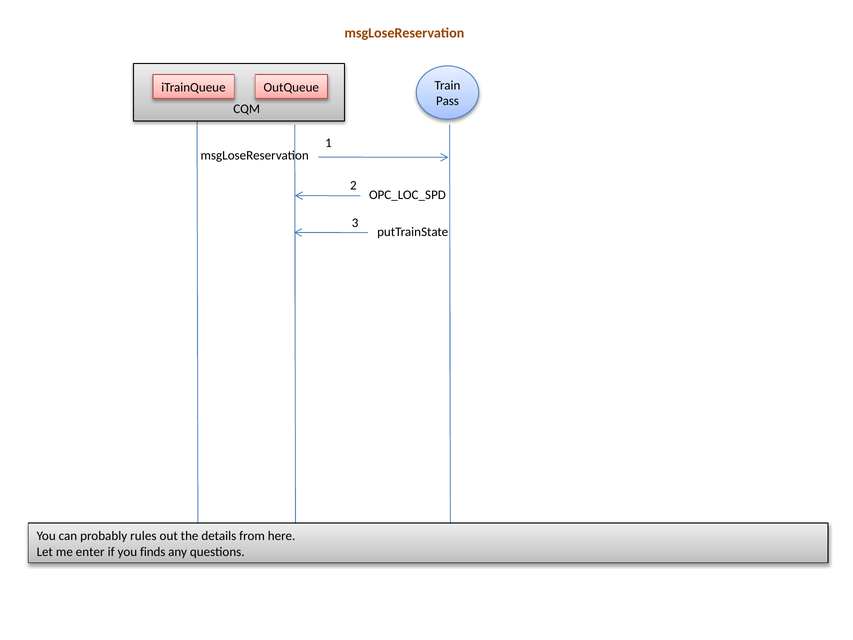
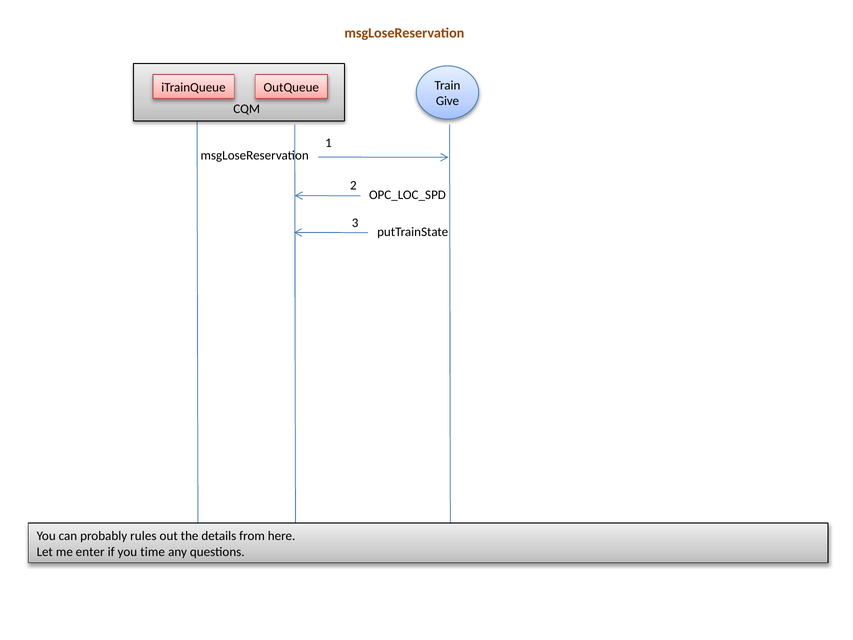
Pass: Pass -> Give
finds: finds -> time
